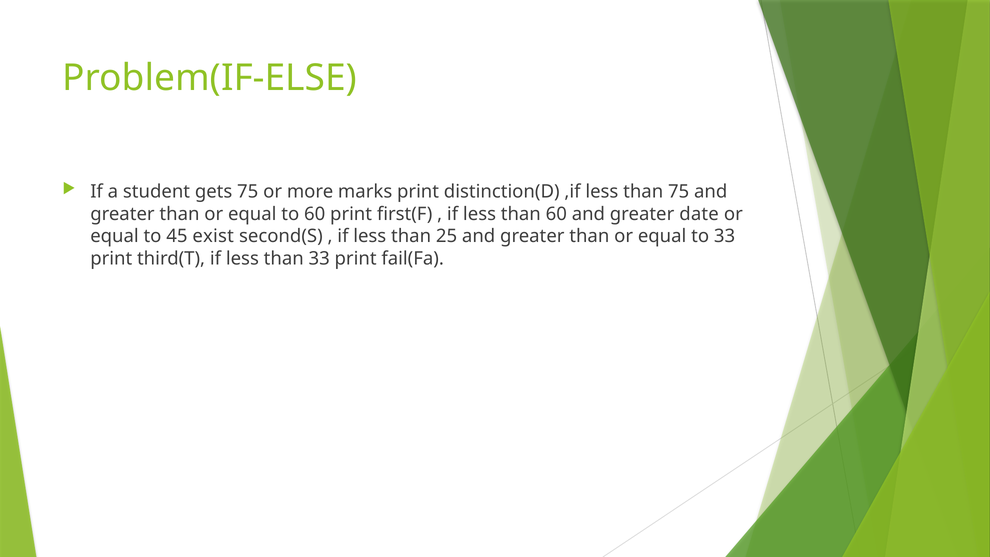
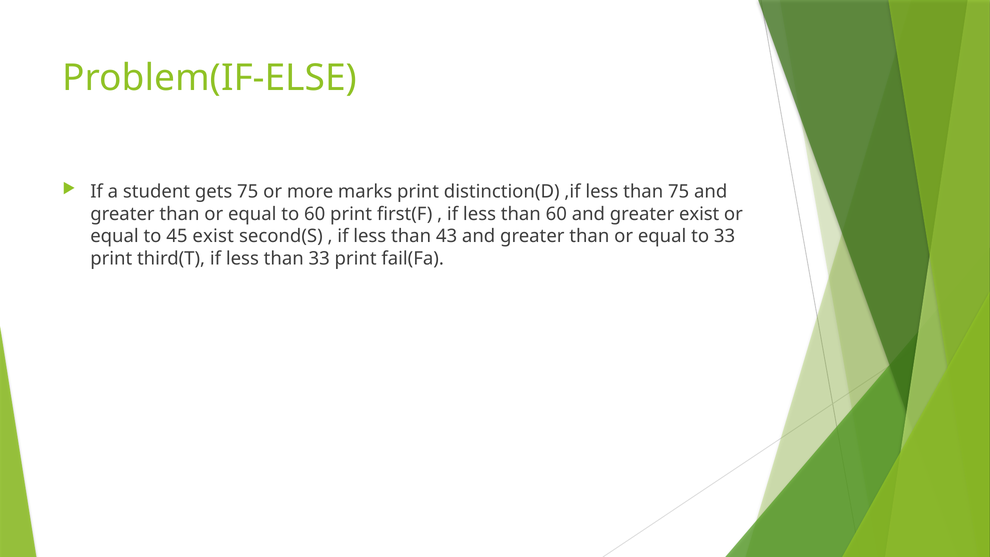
greater date: date -> exist
25: 25 -> 43
